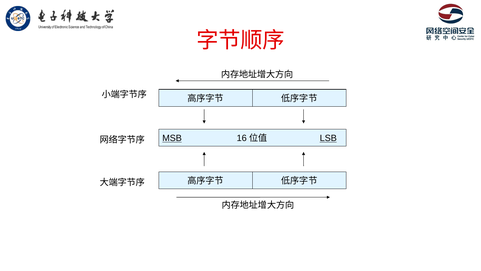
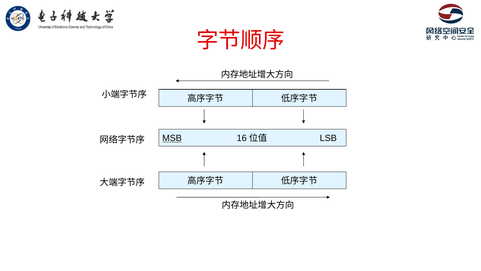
LSB underline: present -> none
